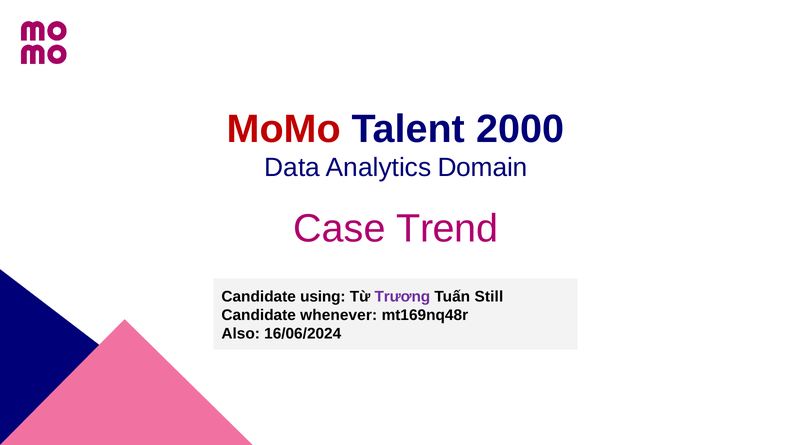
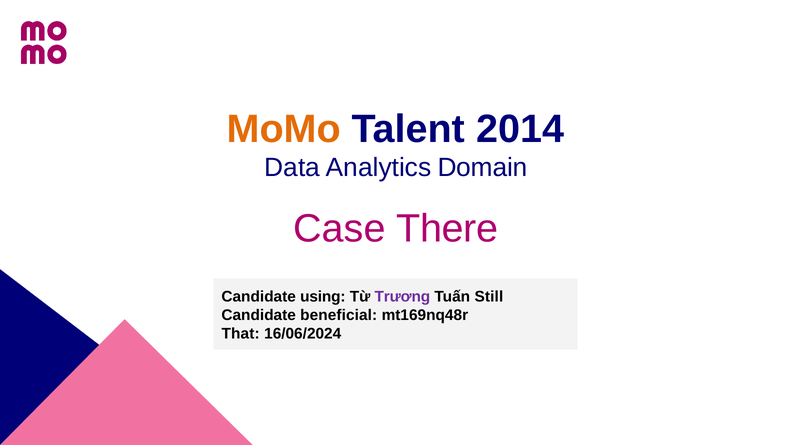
MoMo colour: red -> orange
2000: 2000 -> 2014
Trend: Trend -> There
whenever: whenever -> beneficial
Also: Also -> That
